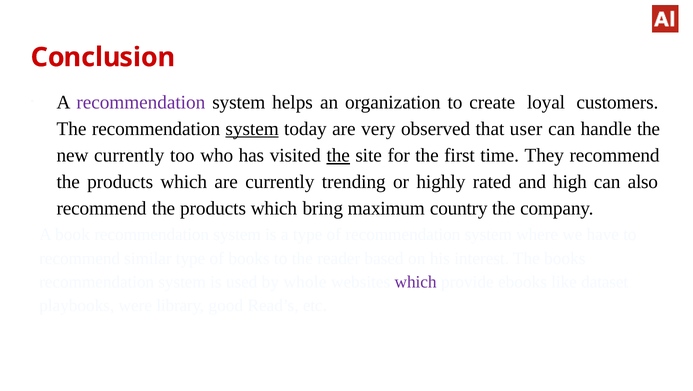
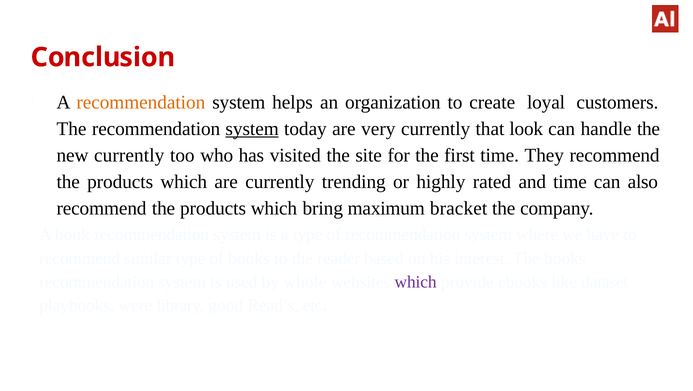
recommendation at (141, 102) colour: purple -> orange
very observed: observed -> currently
user: user -> look
the at (338, 155) underline: present -> none
and high: high -> time
country: country -> bracket
